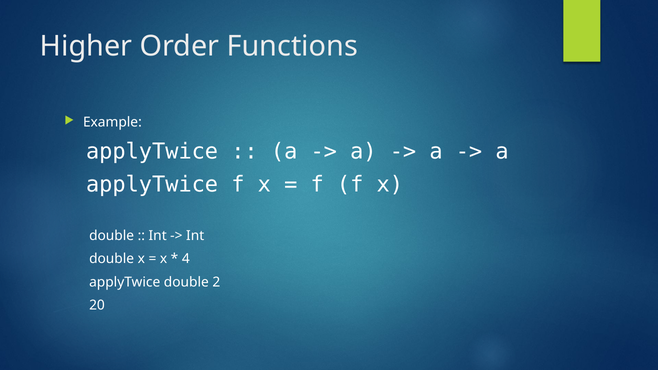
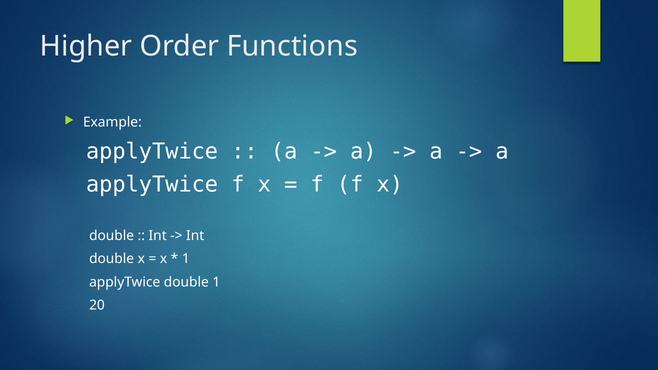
4 at (186, 259): 4 -> 1
double 2: 2 -> 1
